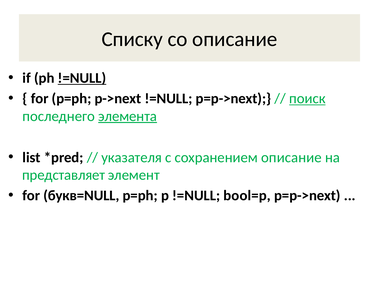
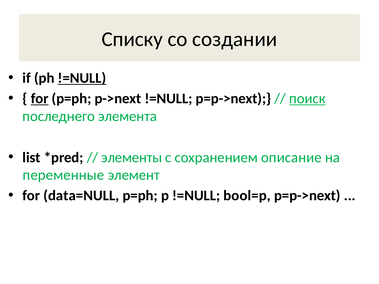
со описание: описание -> создании
for at (40, 99) underline: none -> present
элемента underline: present -> none
указателя: указателя -> элементы
представляет: представляет -> переменные
букв=NULL: букв=NULL -> data=NULL
